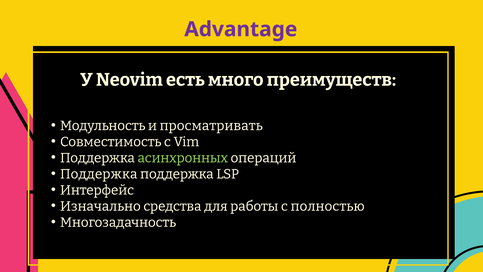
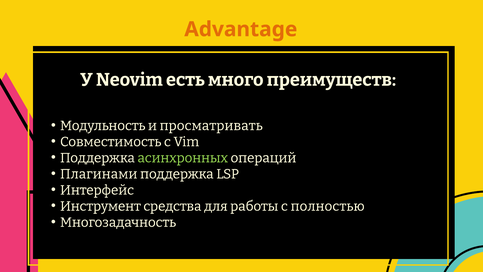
Advantage colour: purple -> orange
Поддержка at (99, 174): Поддержка -> Плагинами
Изначально: Изначально -> Инструмент
